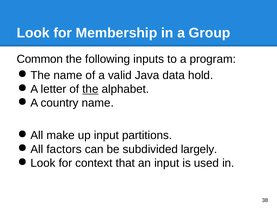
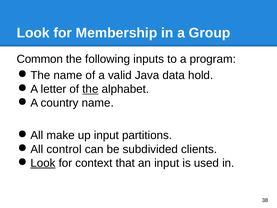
factors: factors -> control
largely: largely -> clients
Look at (43, 163) underline: none -> present
